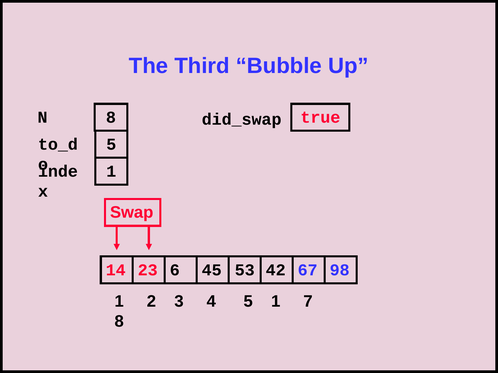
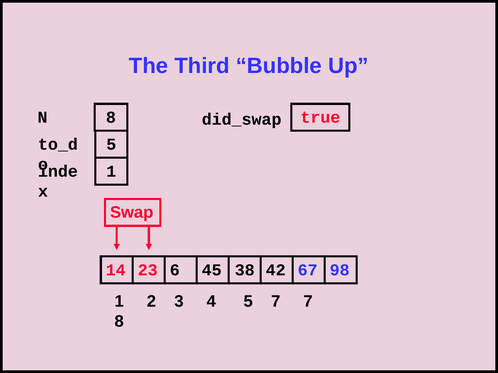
53: 53 -> 38
4 5 1: 1 -> 7
